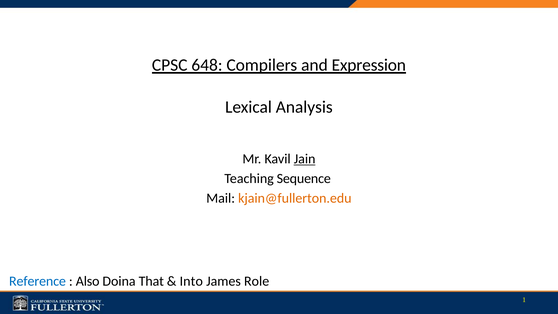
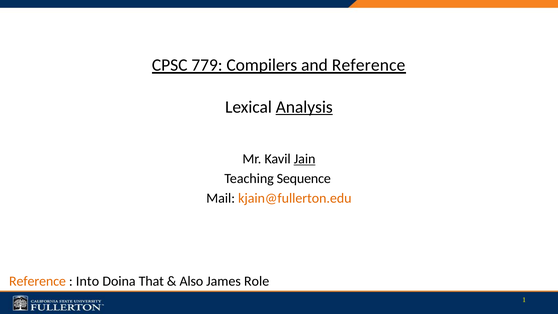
648: 648 -> 779
and Expression: Expression -> Reference
Analysis underline: none -> present
Reference at (37, 281) colour: blue -> orange
Also: Also -> Into
Into: Into -> Also
